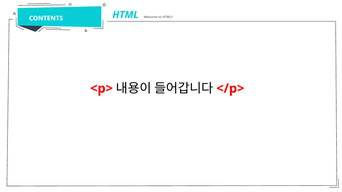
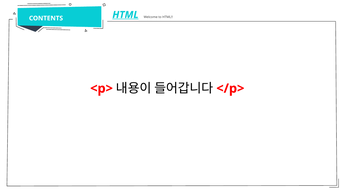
HTML at (125, 15) underline: none -> present
